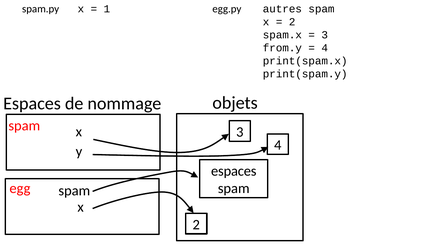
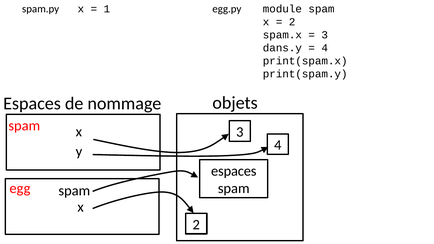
autres: autres -> module
from.y: from.y -> dans.y
